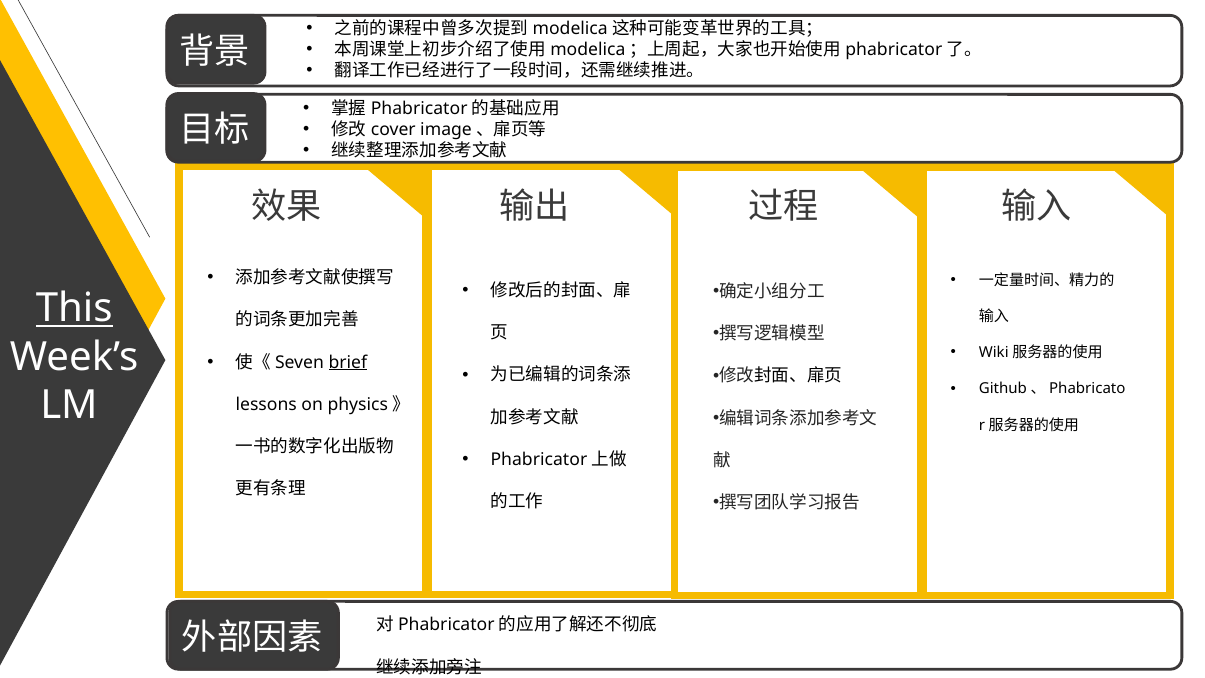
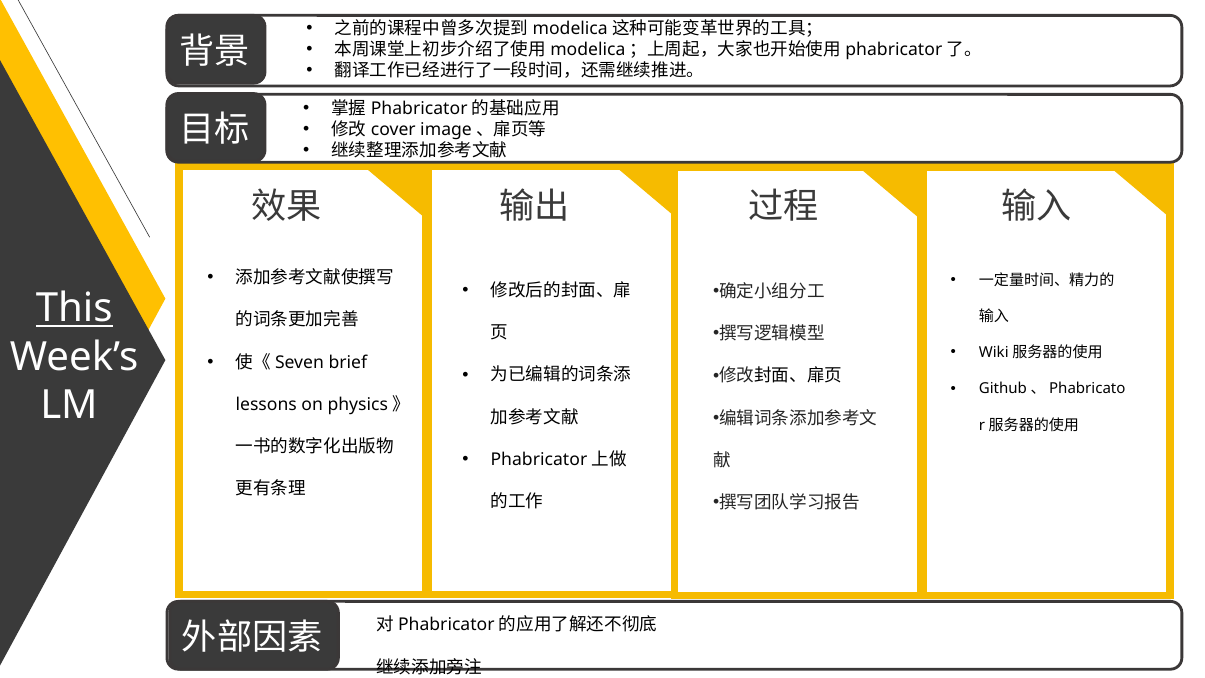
brief underline: present -> none
